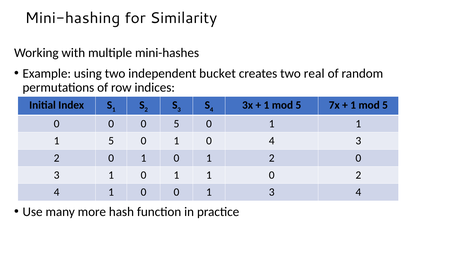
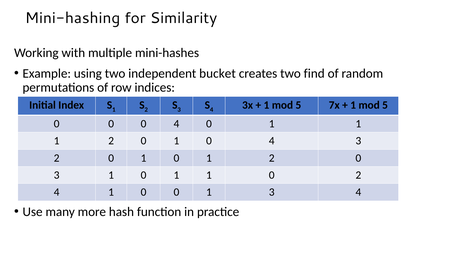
real: real -> find
0 0 5: 5 -> 4
5 at (111, 141): 5 -> 2
